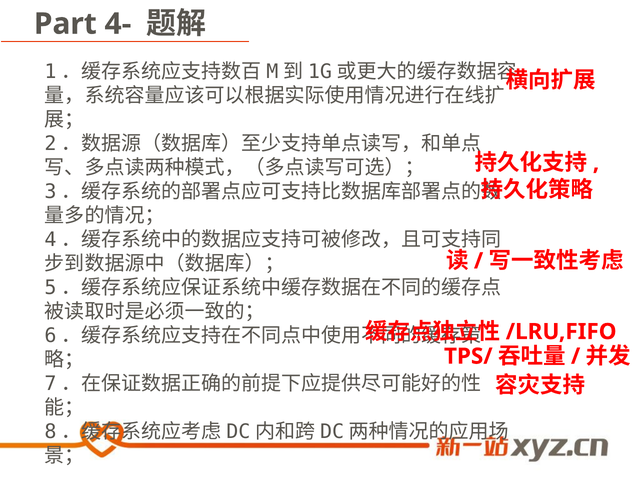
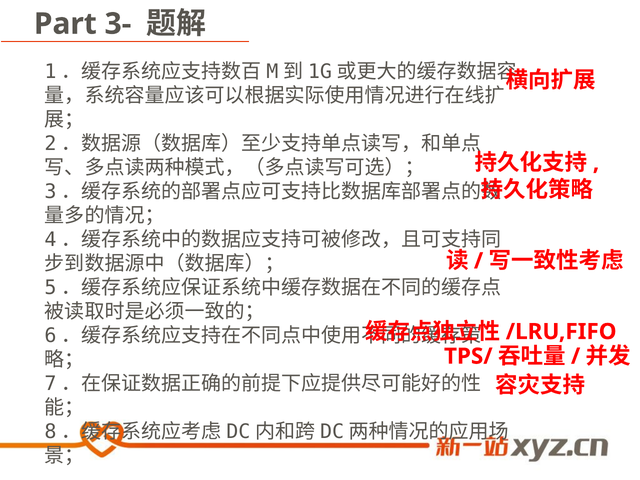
4-: 4- -> 3-
